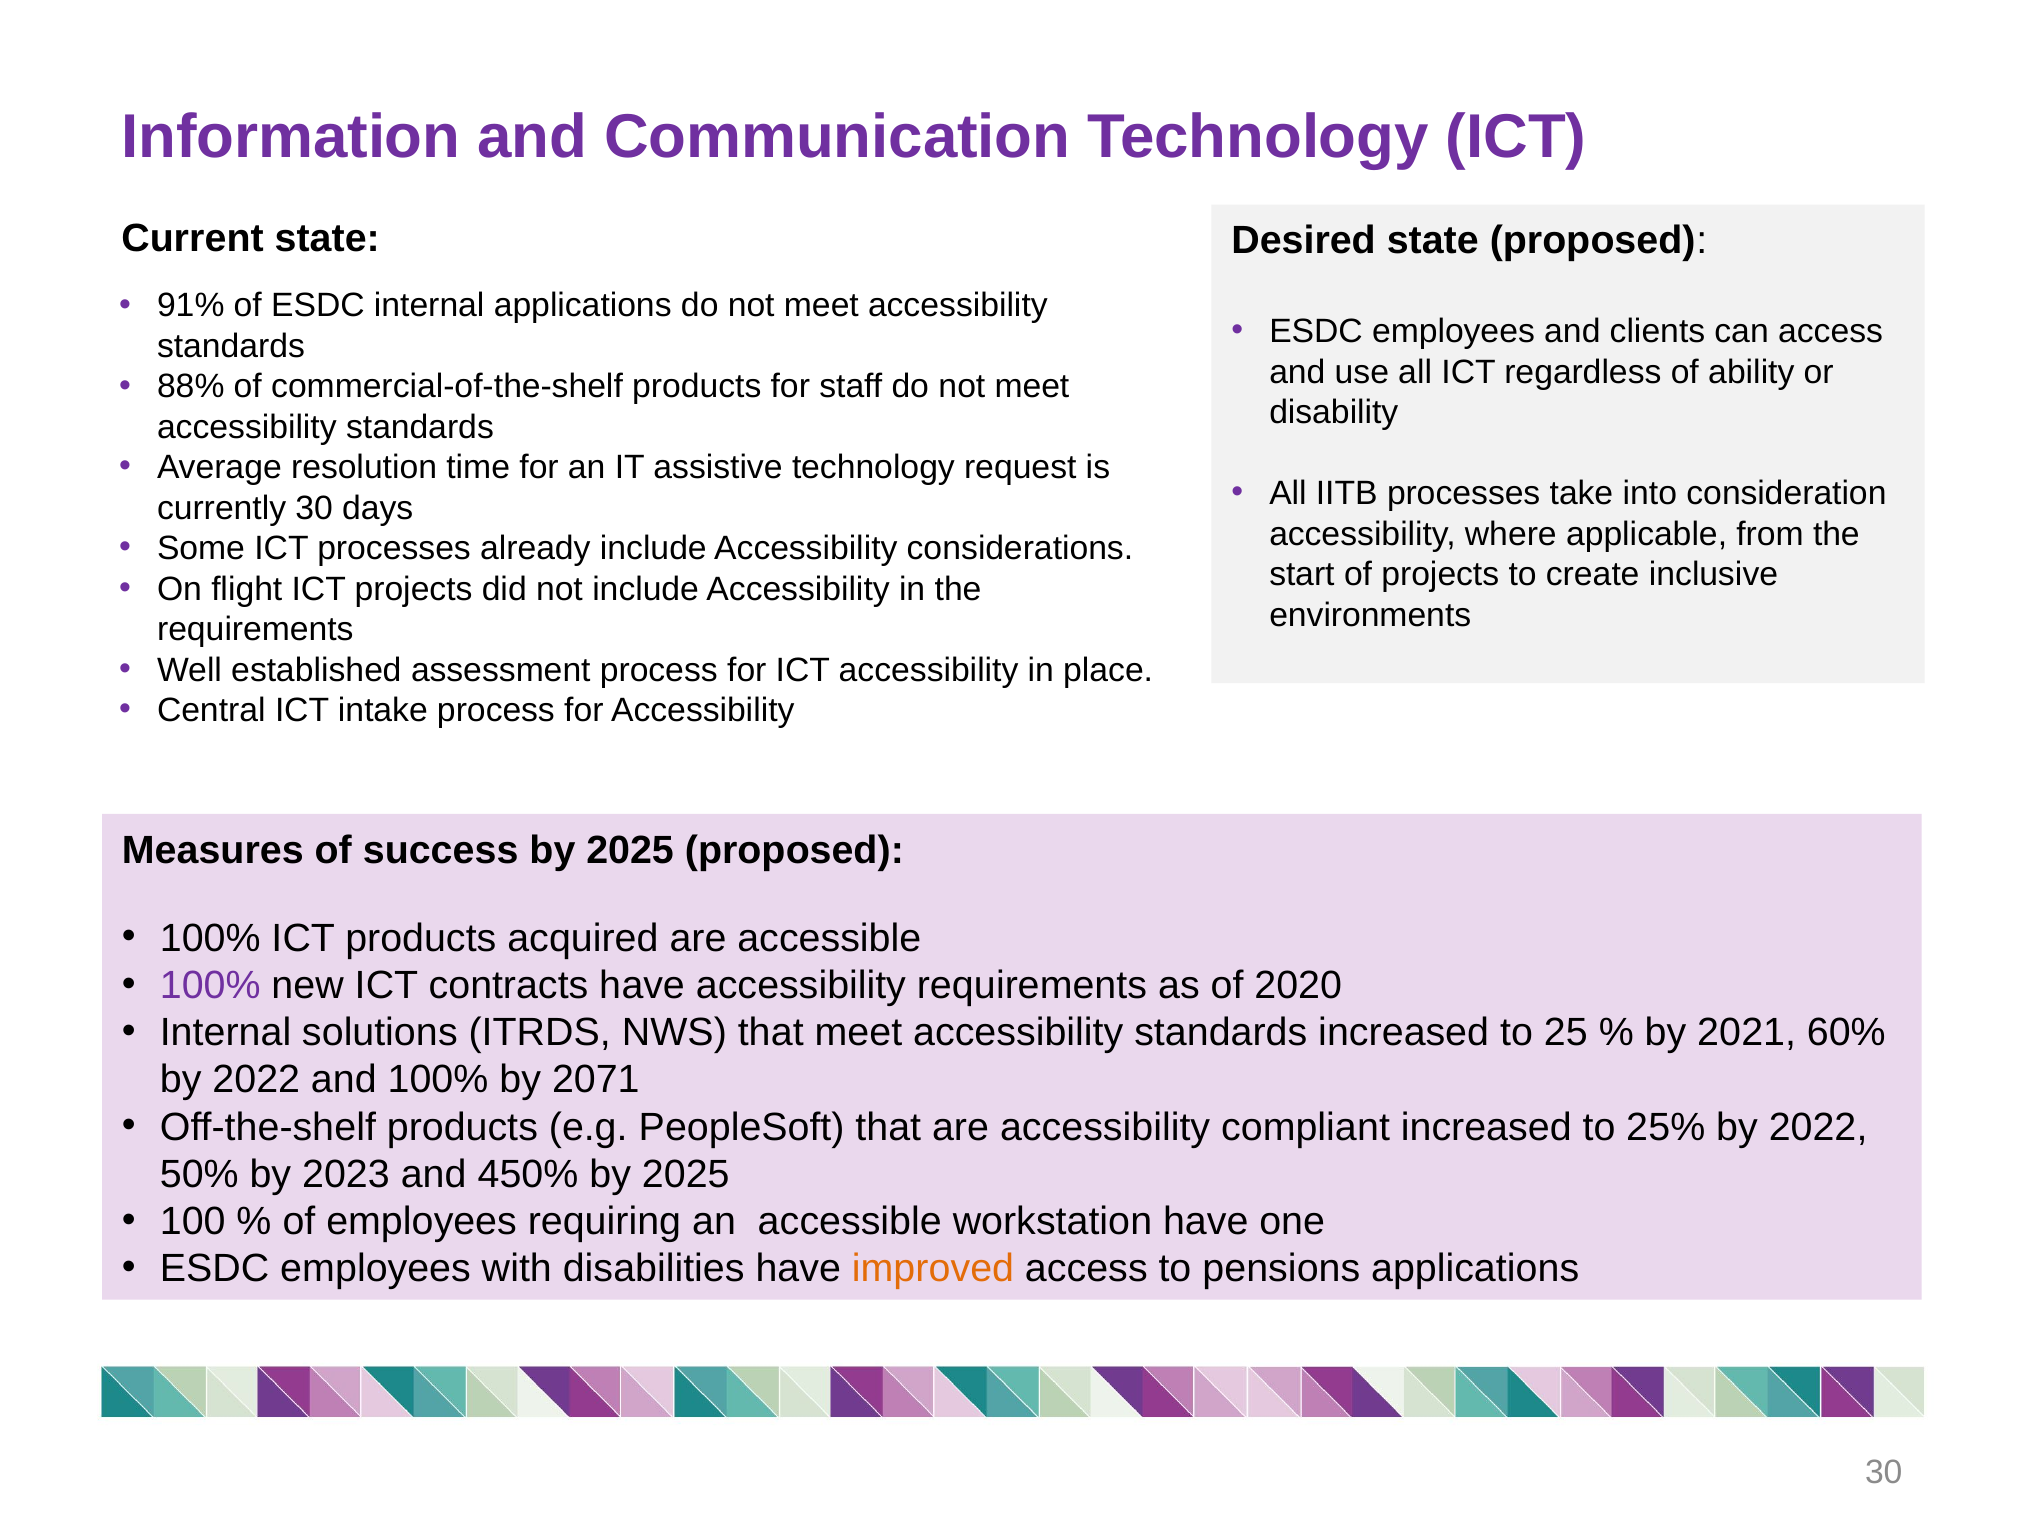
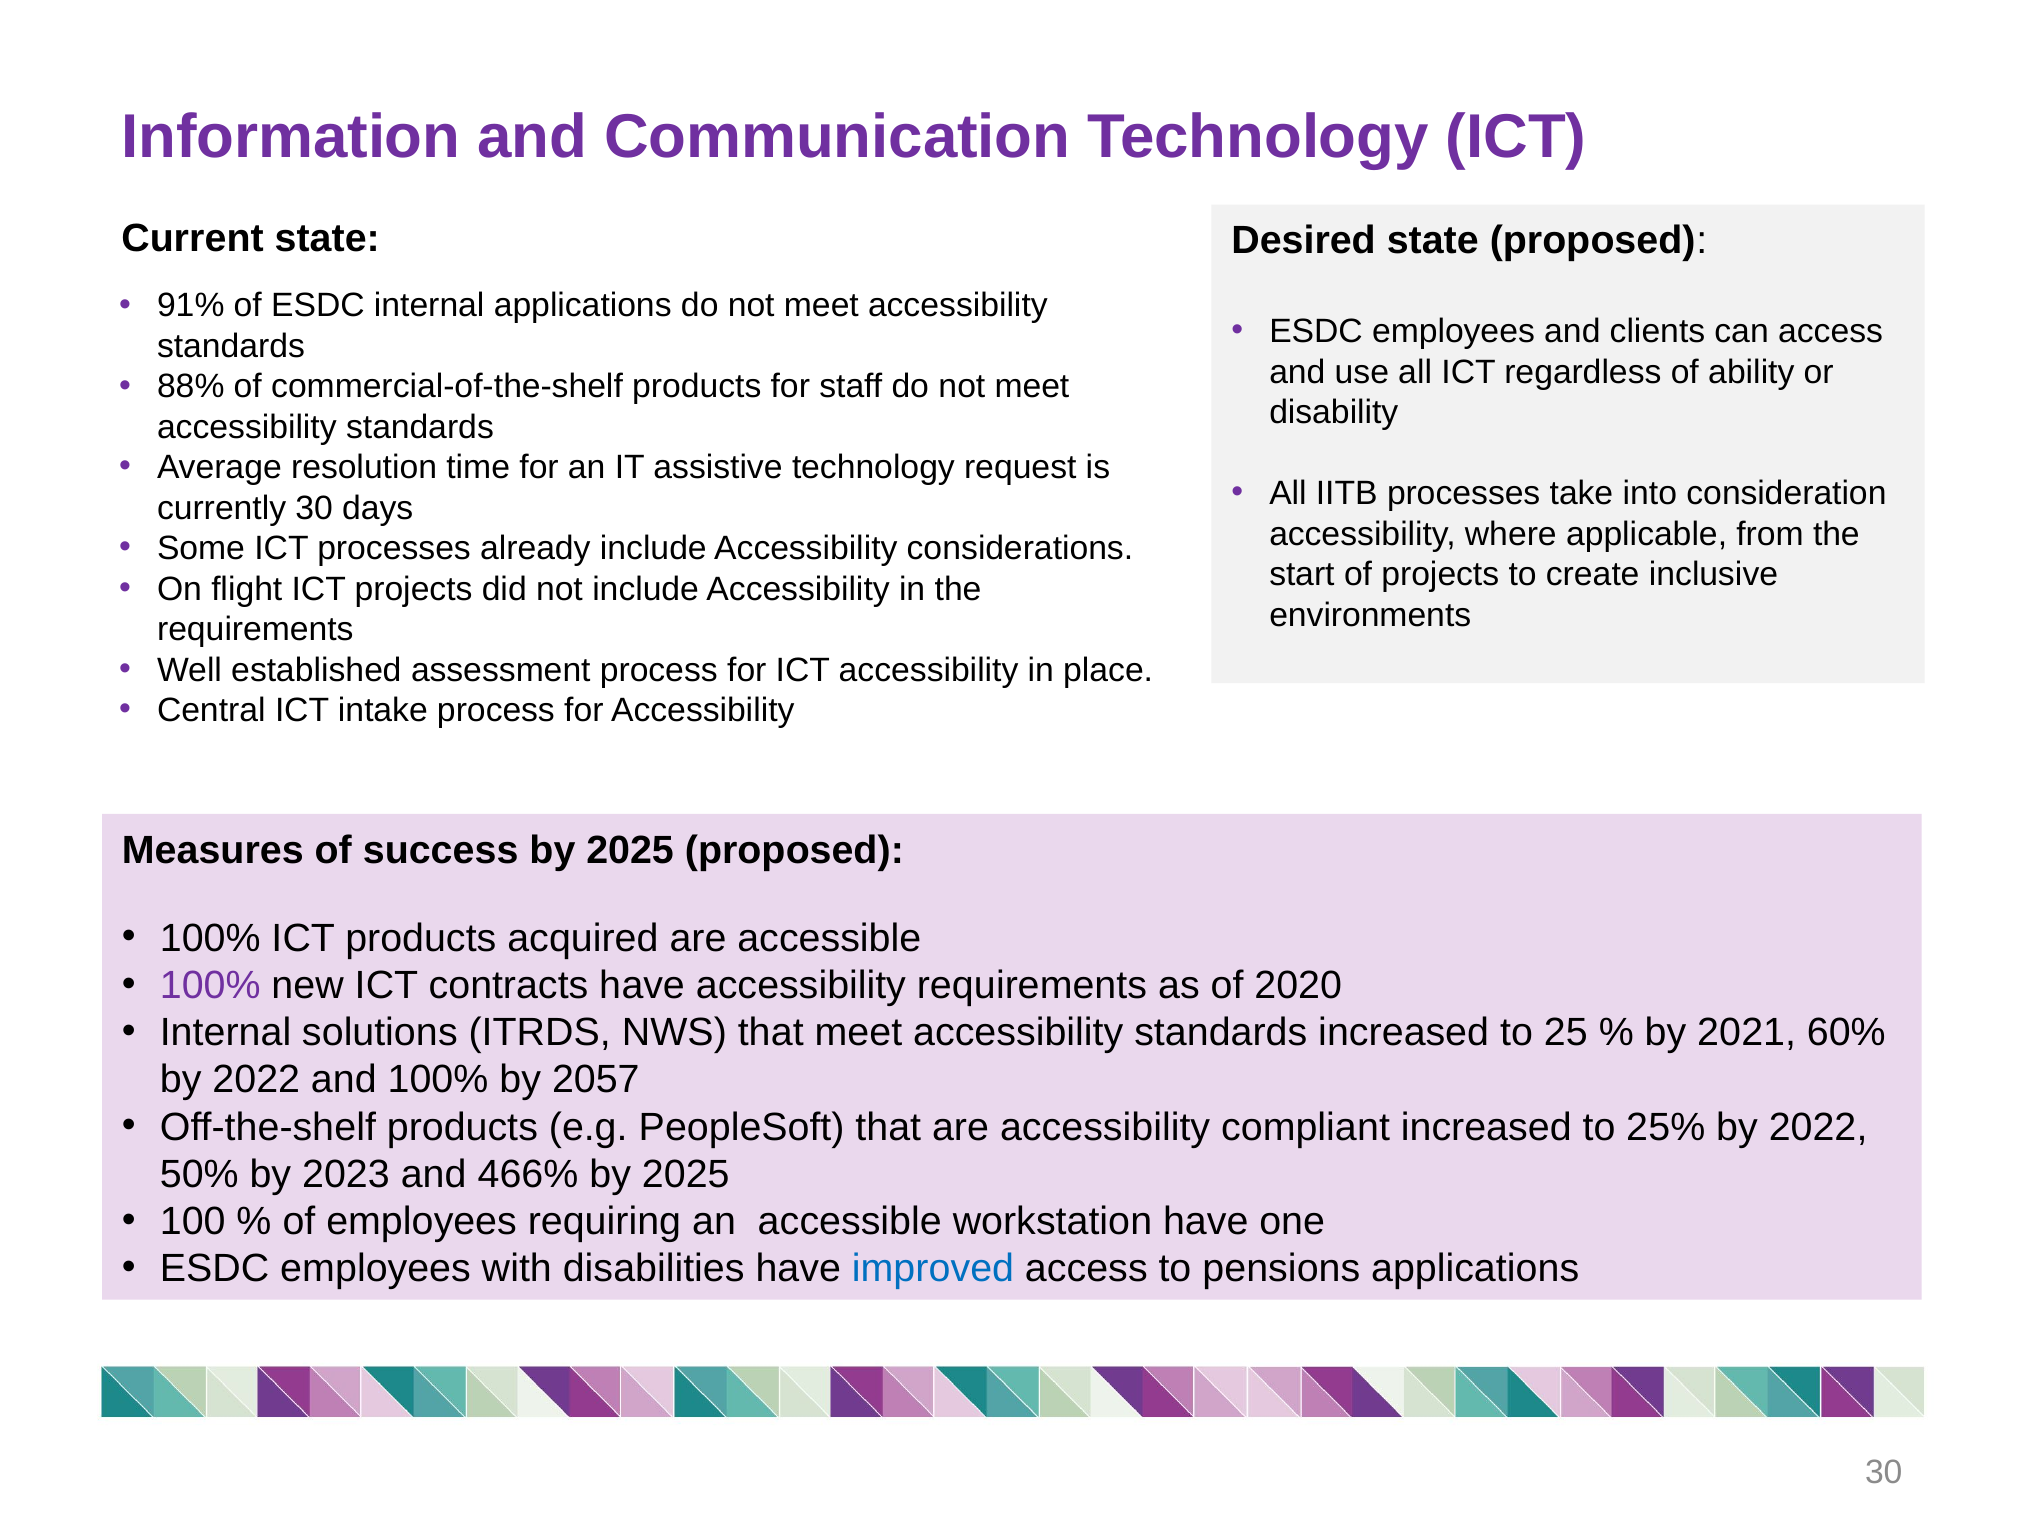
2071: 2071 -> 2057
450%: 450% -> 466%
improved colour: orange -> blue
